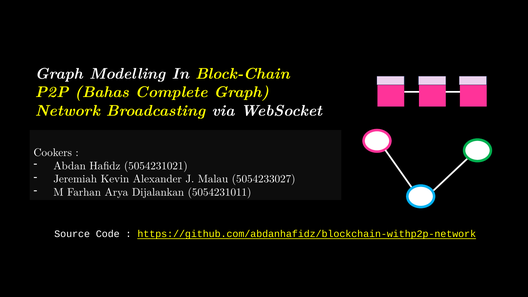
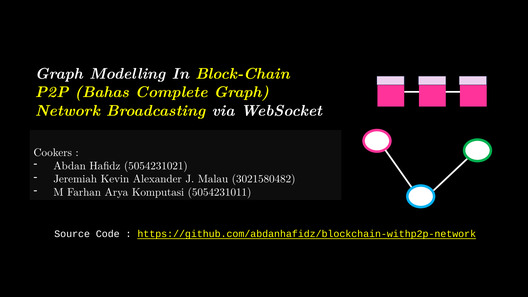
5054233027: 5054233027 -> 3021580482
Dijalankan: Dijalankan -> Komputasi
